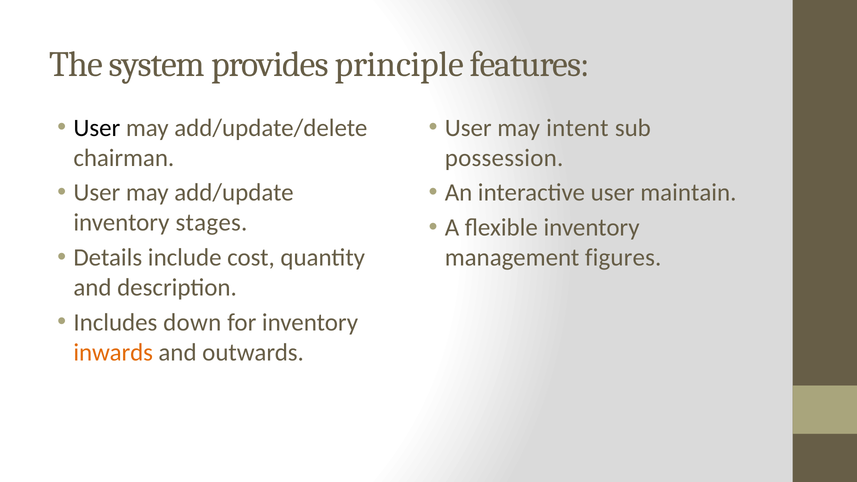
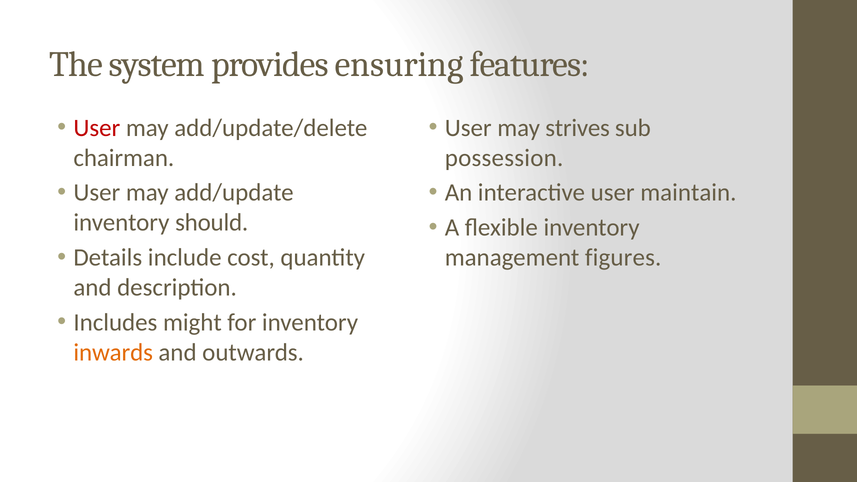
principle: principle -> ensuring
User at (97, 128) colour: black -> red
intent: intent -> strives
stages: stages -> should
down: down -> might
